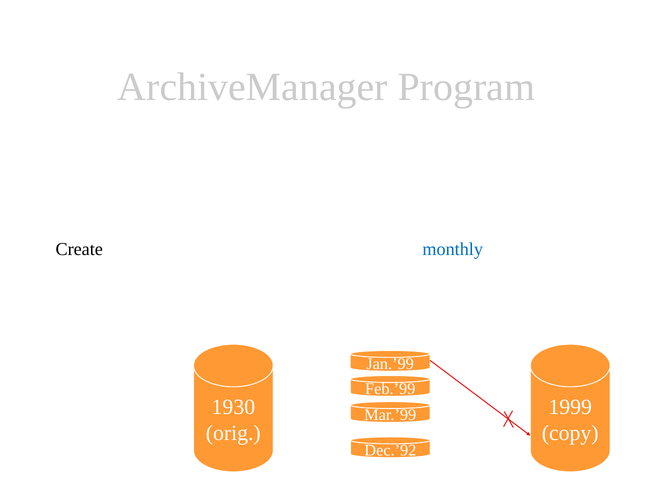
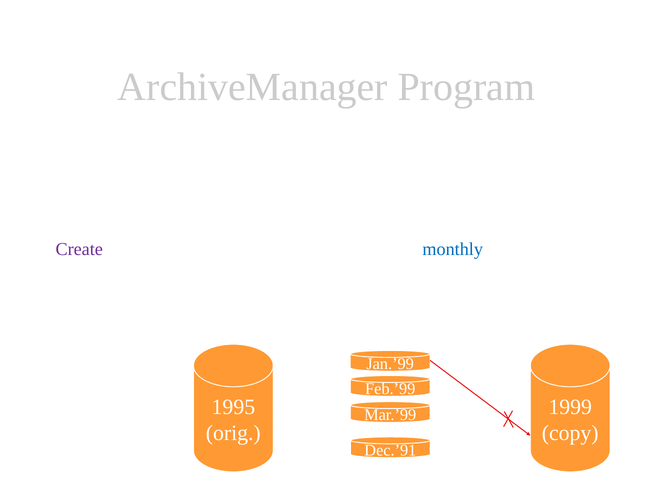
Create colour: black -> purple
1930: 1930 -> 1995
Dec.’92: Dec.’92 -> Dec.’91
